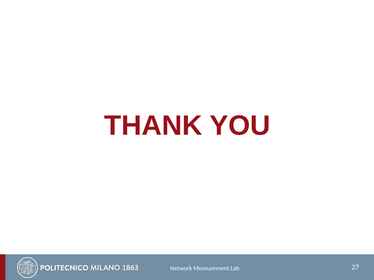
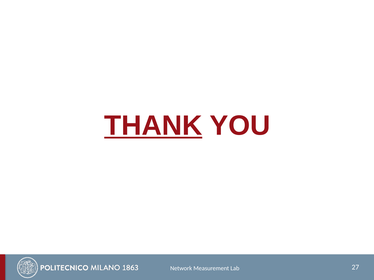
THANK underline: none -> present
